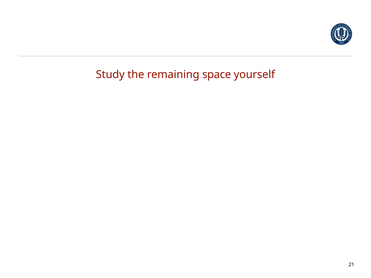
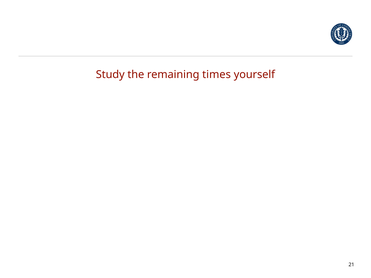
space: space -> times
